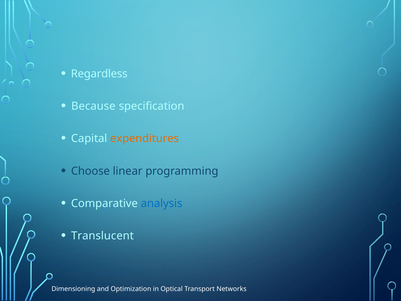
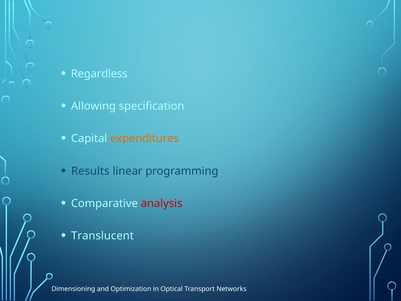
Because: Because -> Allowing
Choose: Choose -> Results
analysis colour: blue -> red
